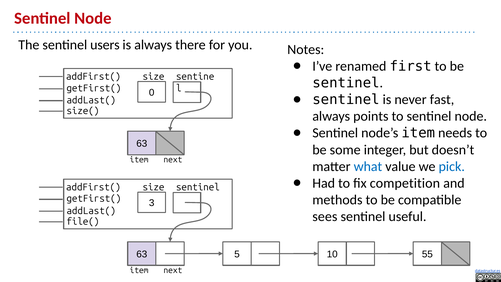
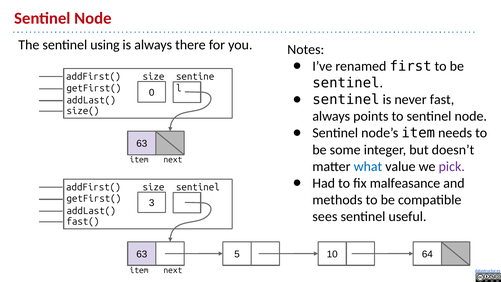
users: users -> using
pick colour: blue -> purple
competition: competition -> malfeasance
file(: file( -> fast(
55: 55 -> 64
